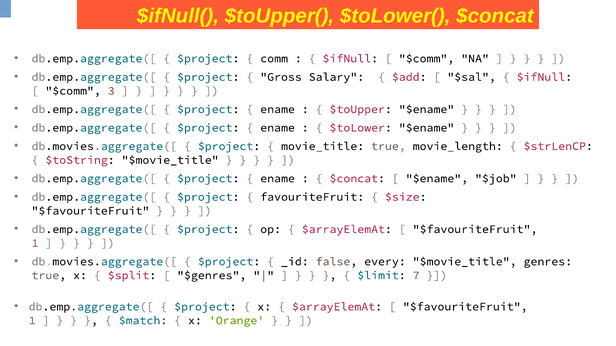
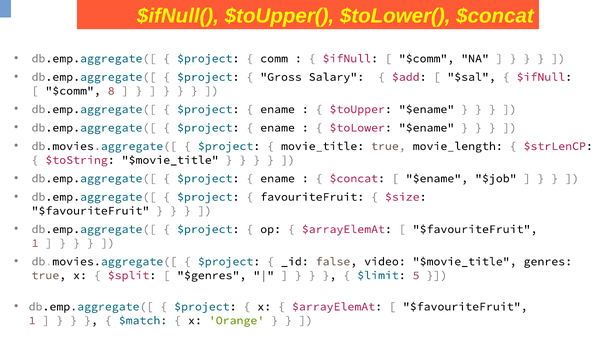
3: 3 -> 8
every: every -> video
7: 7 -> 5
